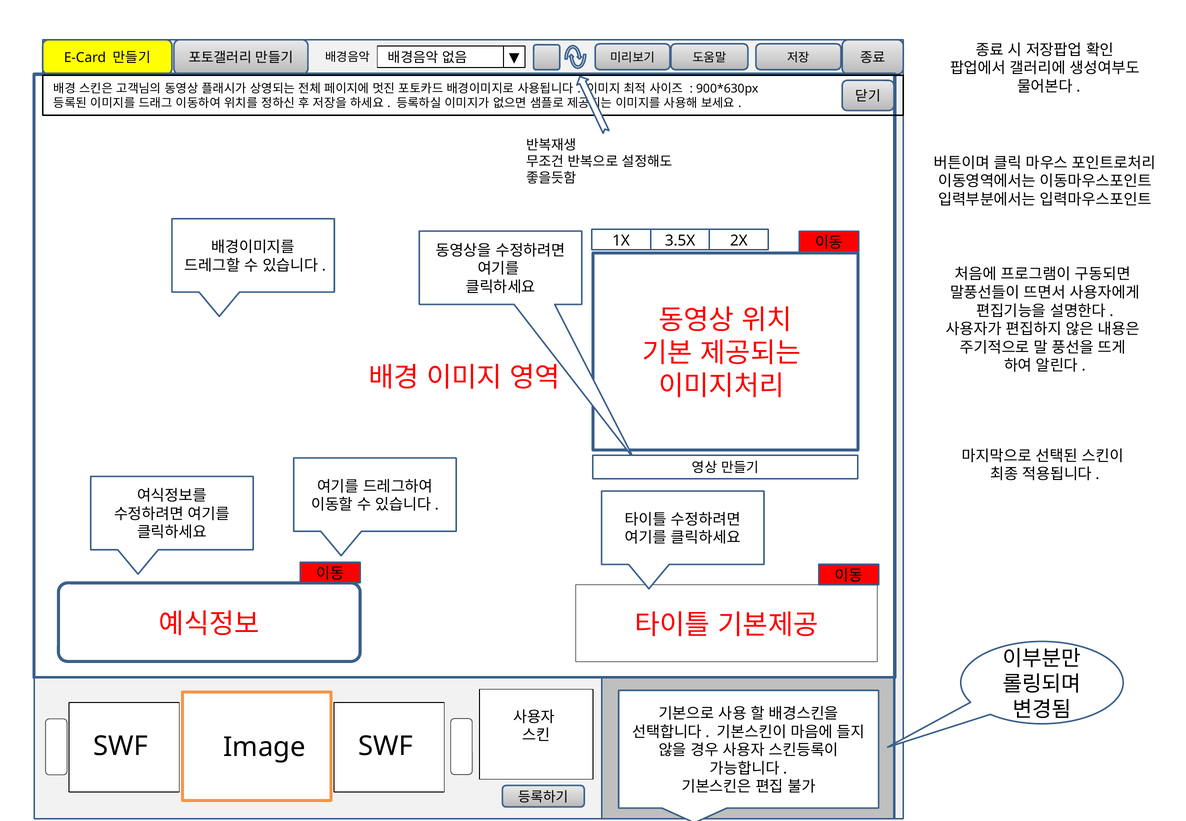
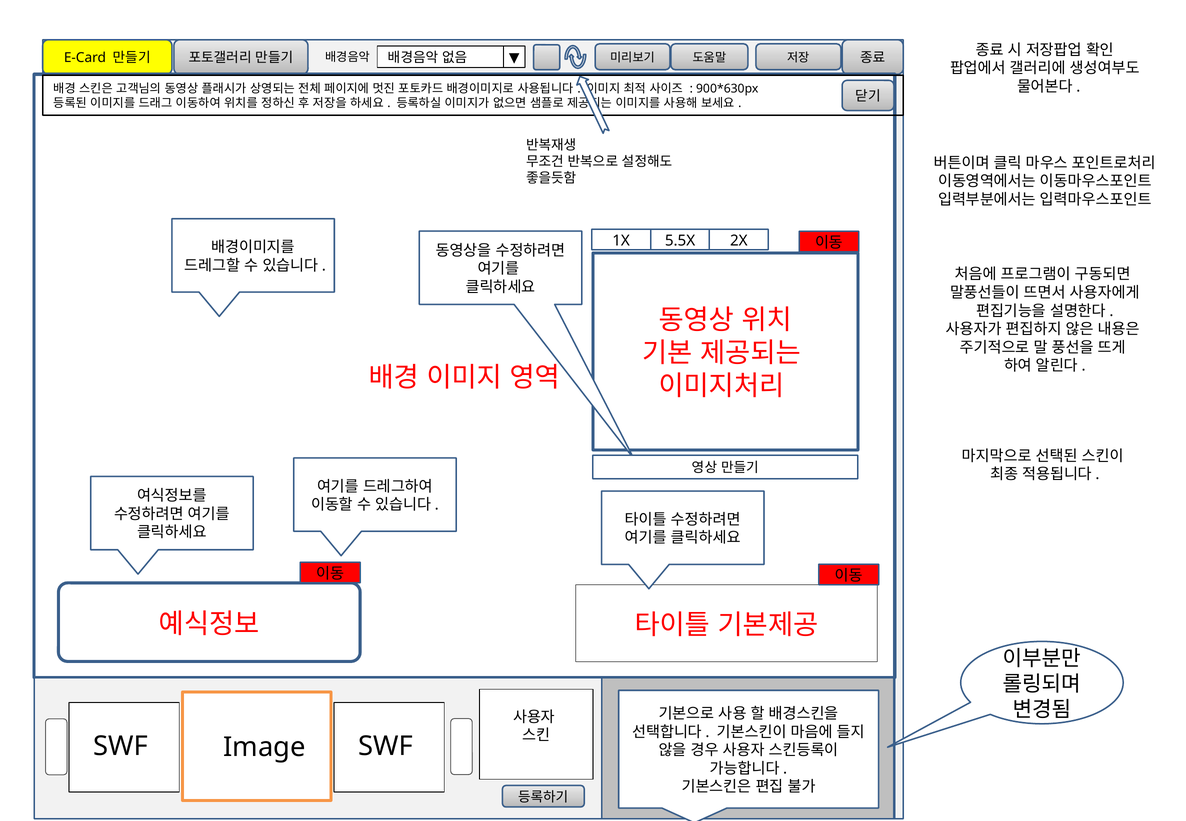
3.5X: 3.5X -> 5.5X
